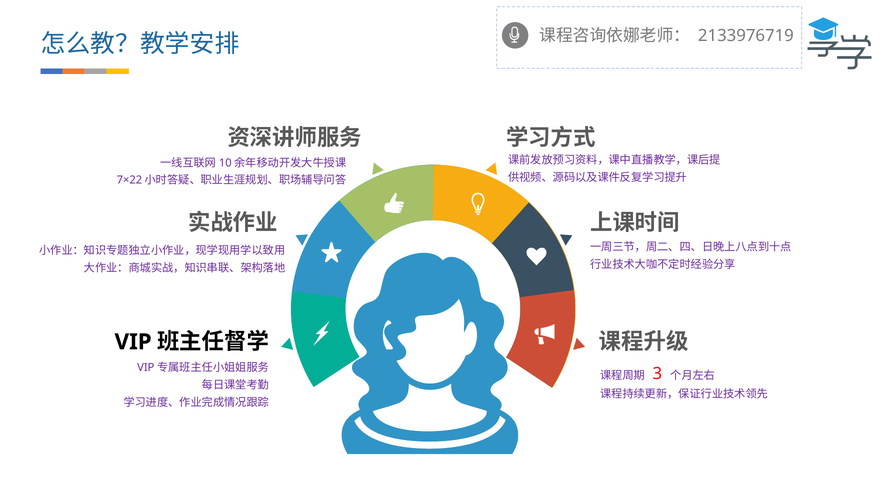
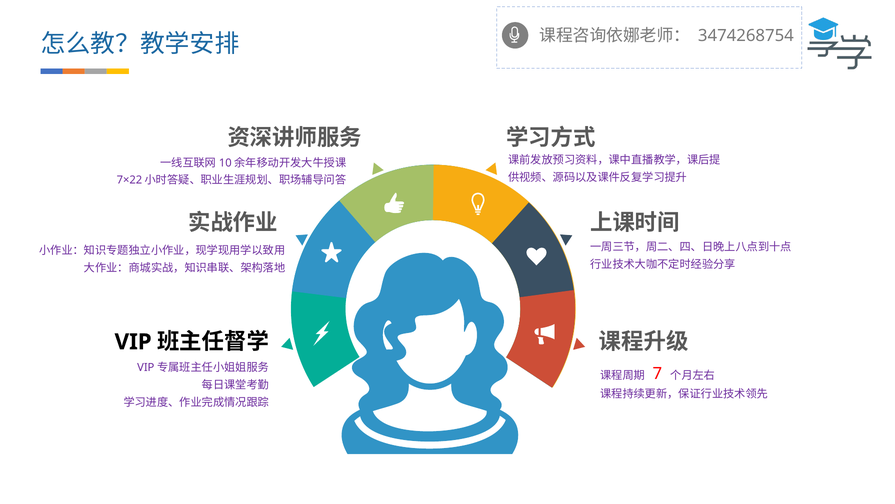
2133976719: 2133976719 -> 3474268754
3: 3 -> 7
